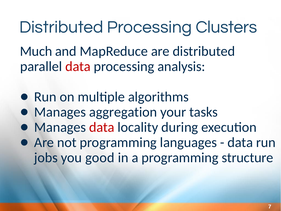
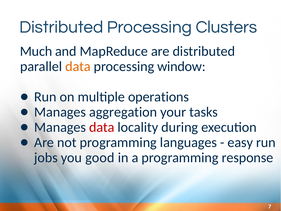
data at (78, 66) colour: red -> orange
analysis: analysis -> window
algorithms: algorithms -> operations
data at (240, 142): data -> easy
structure: structure -> response
